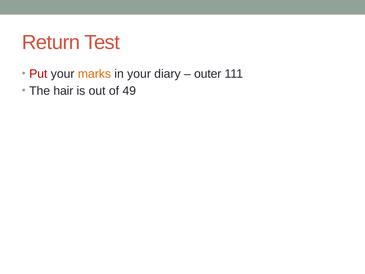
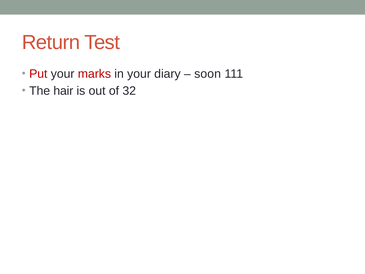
marks colour: orange -> red
outer: outer -> soon
49: 49 -> 32
